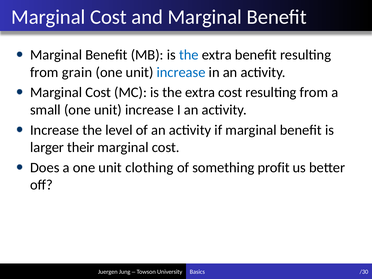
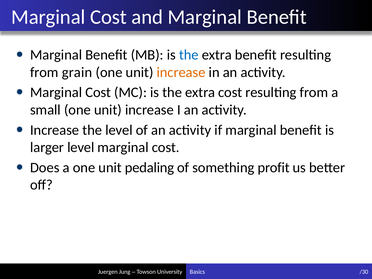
increase at (181, 72) colour: blue -> orange
larger their: their -> level
clothing: clothing -> pedaling
